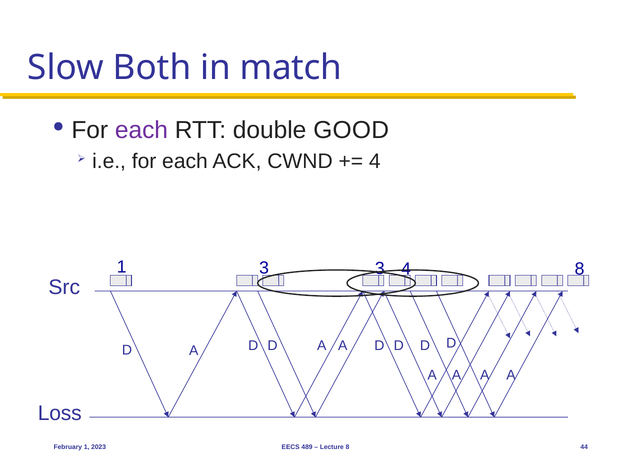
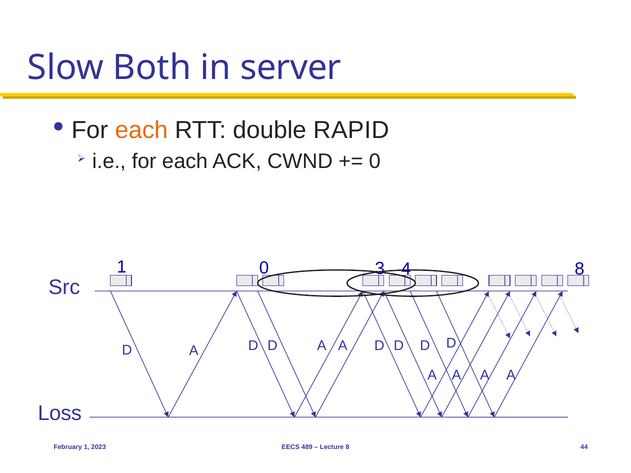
match: match -> server
each at (141, 130) colour: purple -> orange
GOOD: GOOD -> RAPID
4 at (375, 161): 4 -> 0
1 3: 3 -> 0
